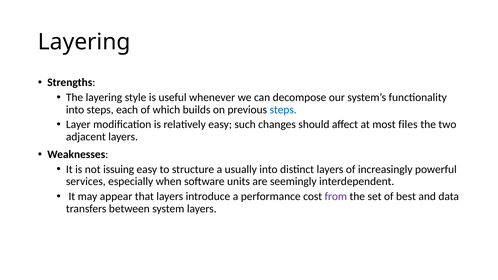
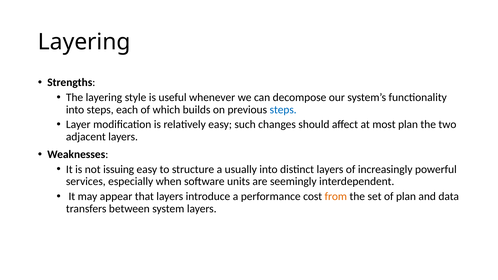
most files: files -> plan
from colour: purple -> orange
of best: best -> plan
